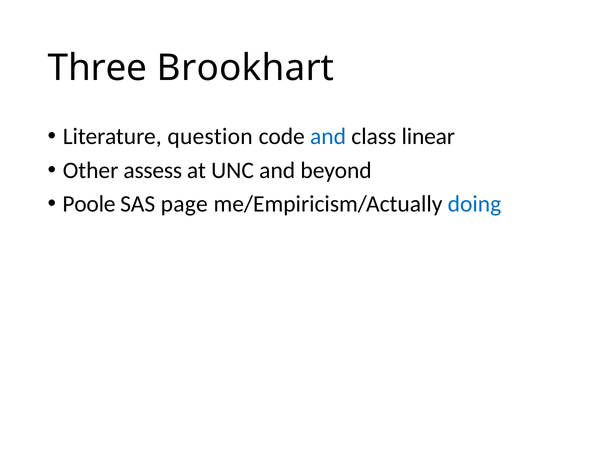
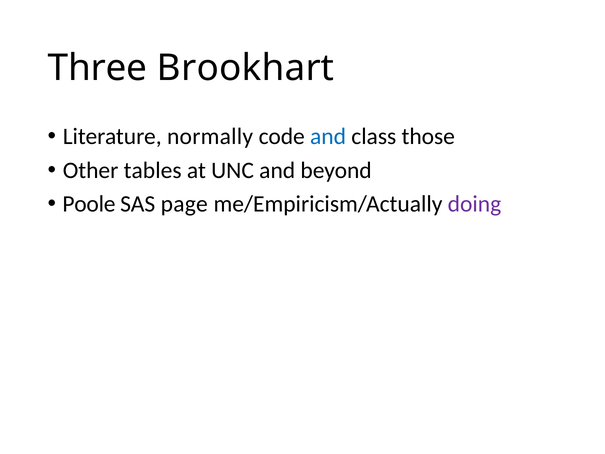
question: question -> normally
linear: linear -> those
assess: assess -> tables
doing colour: blue -> purple
